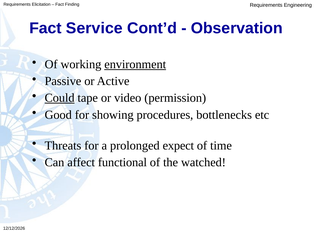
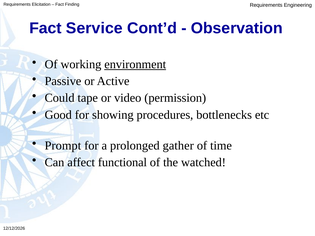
Could underline: present -> none
Threats: Threats -> Prompt
expect: expect -> gather
